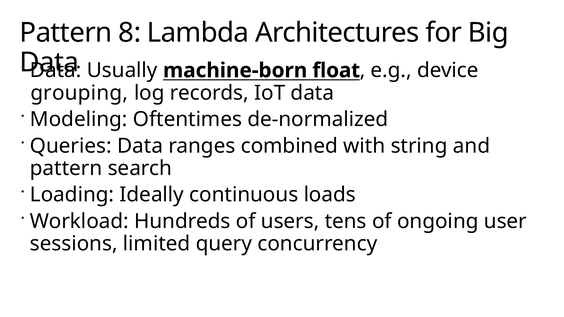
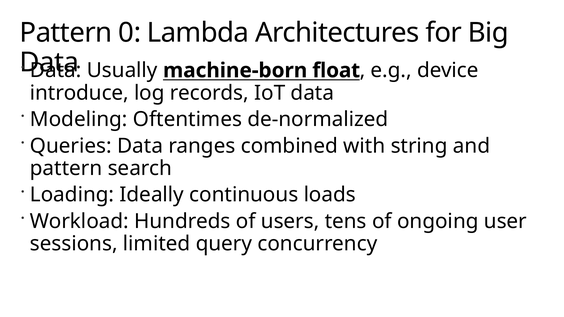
8: 8 -> 0
grouping: grouping -> introduce
